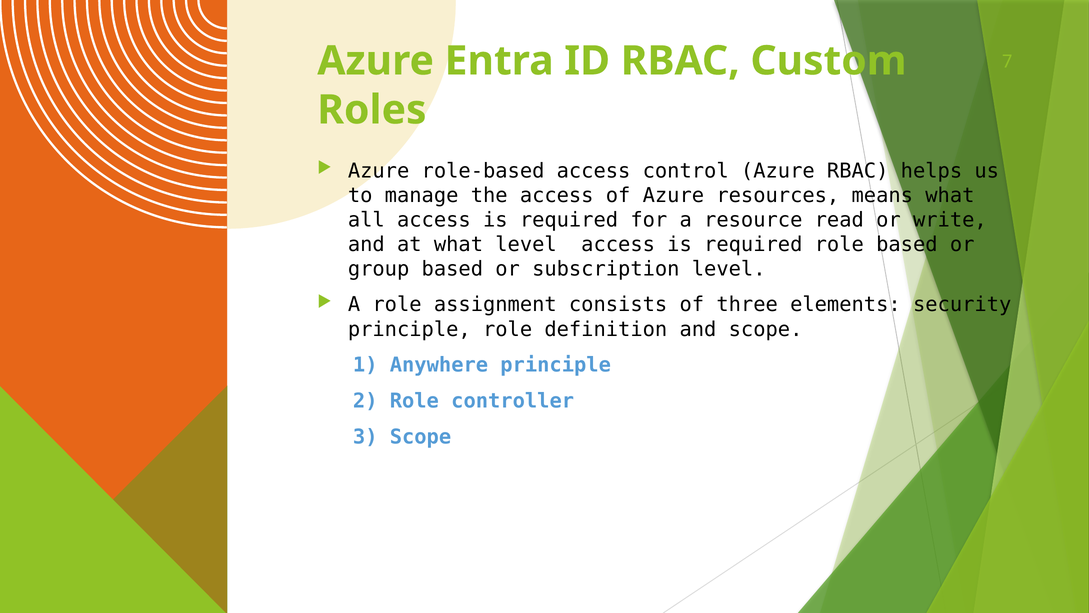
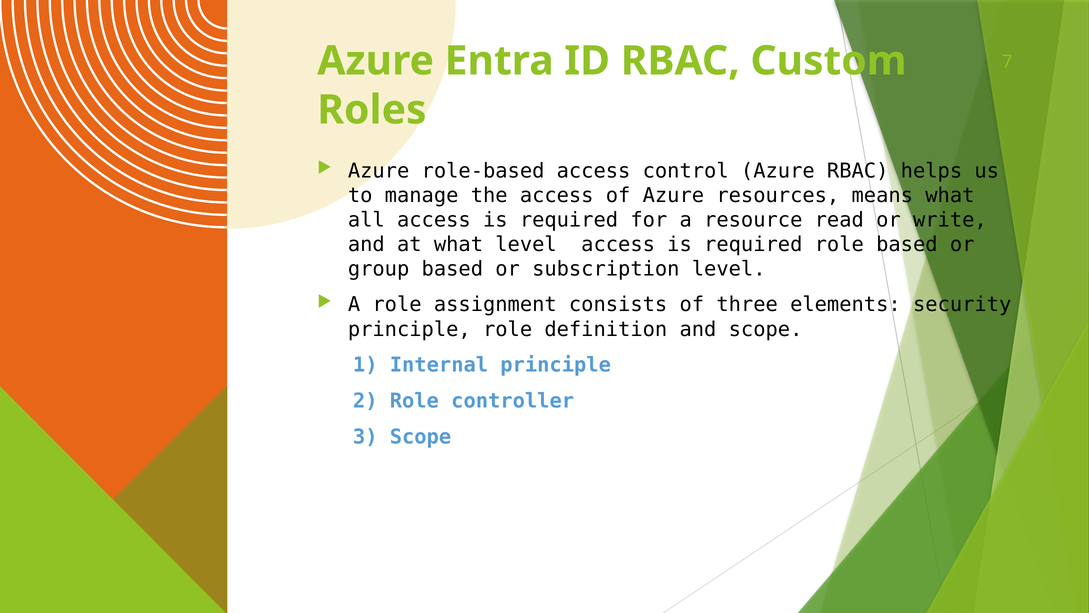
Anywhere: Anywhere -> Internal
